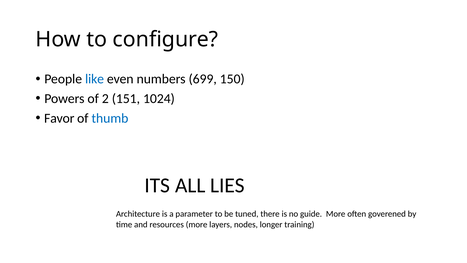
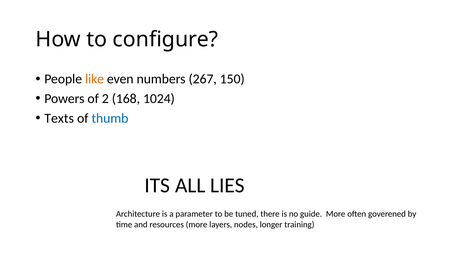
like colour: blue -> orange
699: 699 -> 267
151: 151 -> 168
Favor: Favor -> Texts
